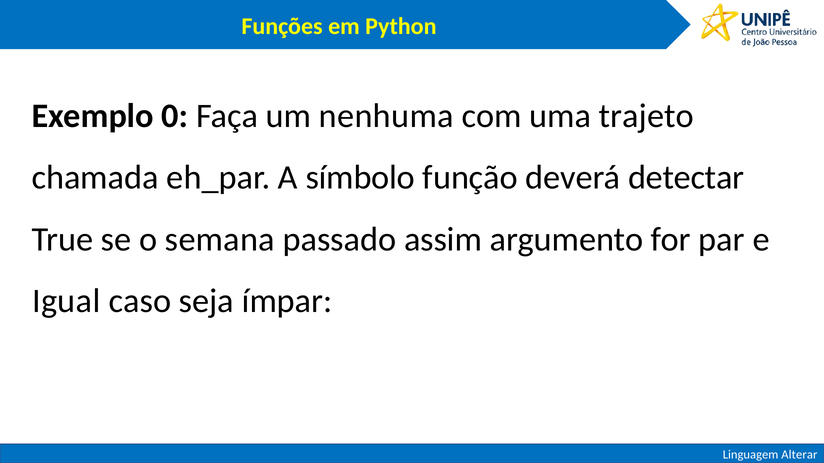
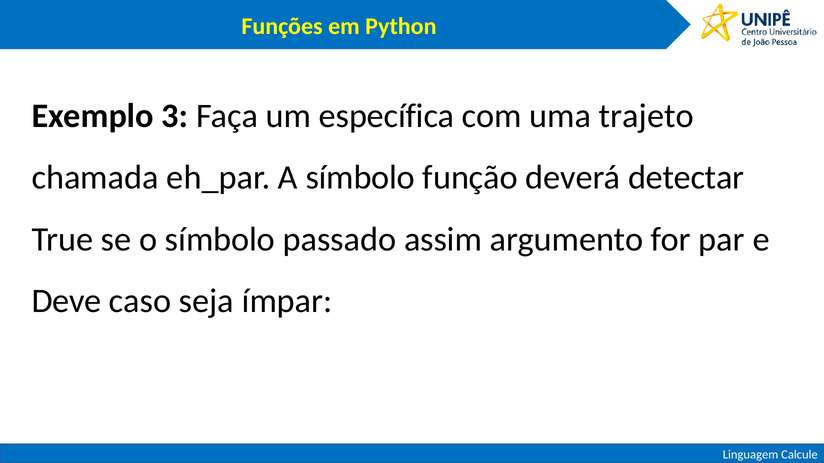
0: 0 -> 3
nenhuma: nenhuma -> específica
o semana: semana -> símbolo
Igual: Igual -> Deve
Alterar: Alterar -> Calcule
